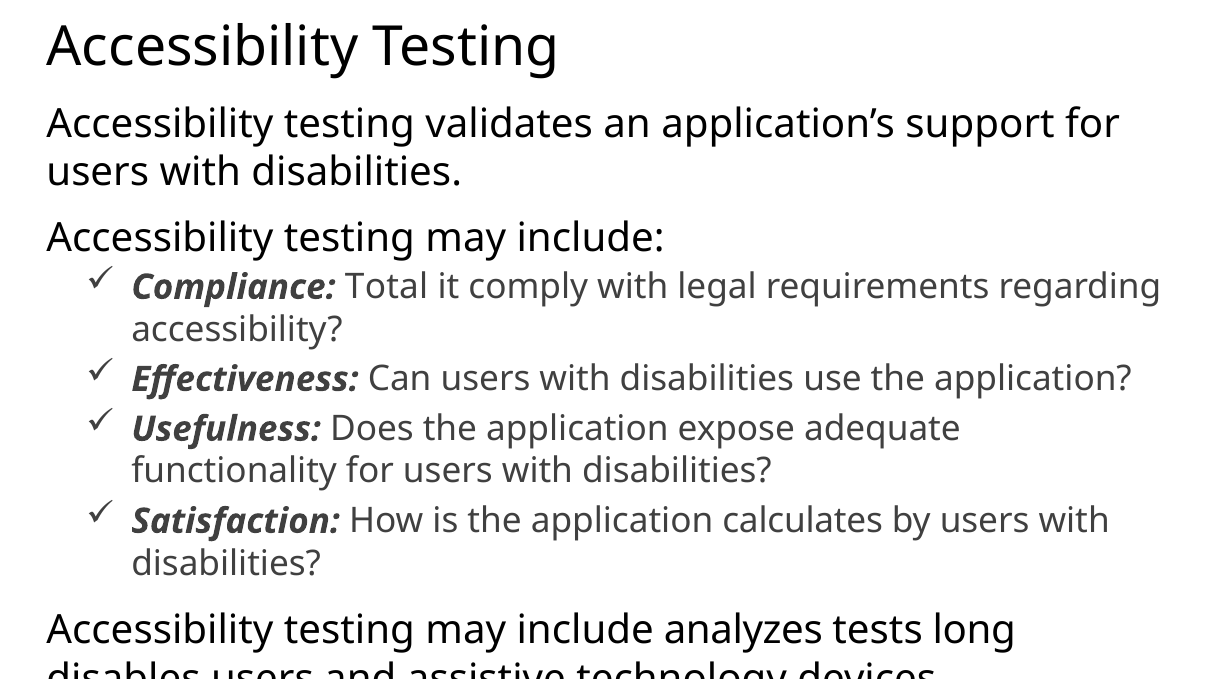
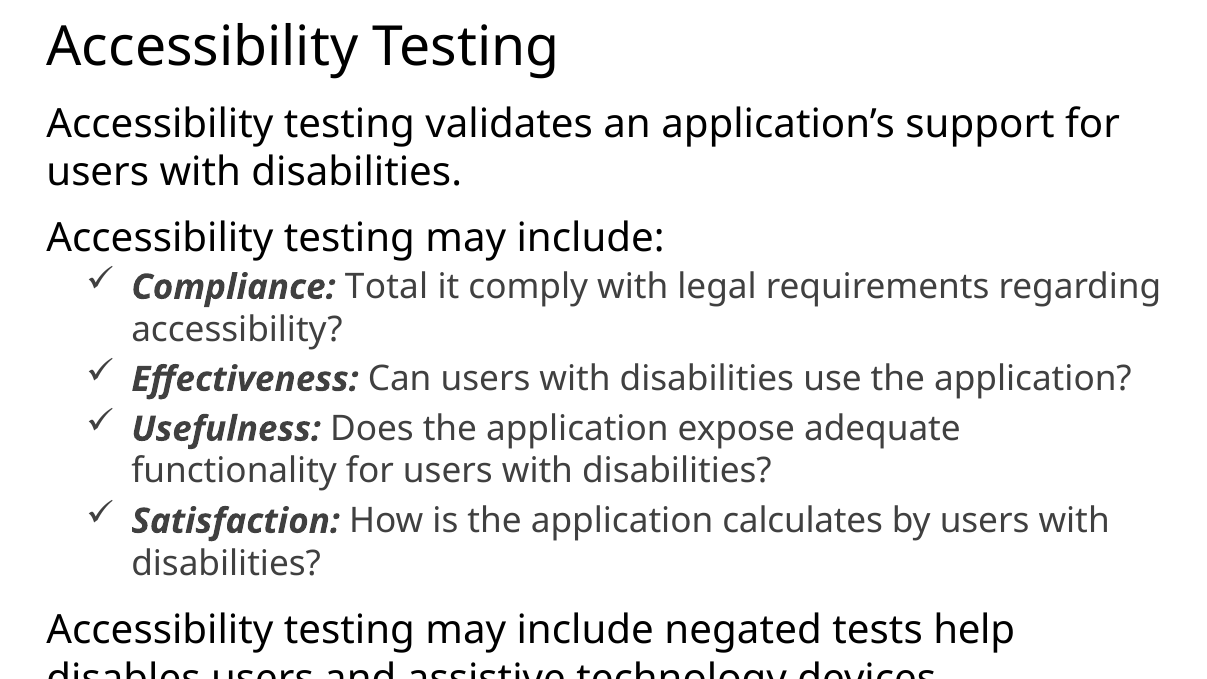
analyzes: analyzes -> negated
long: long -> help
